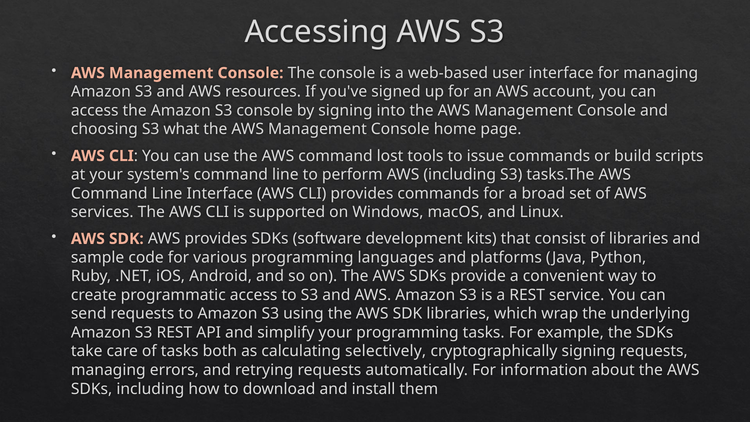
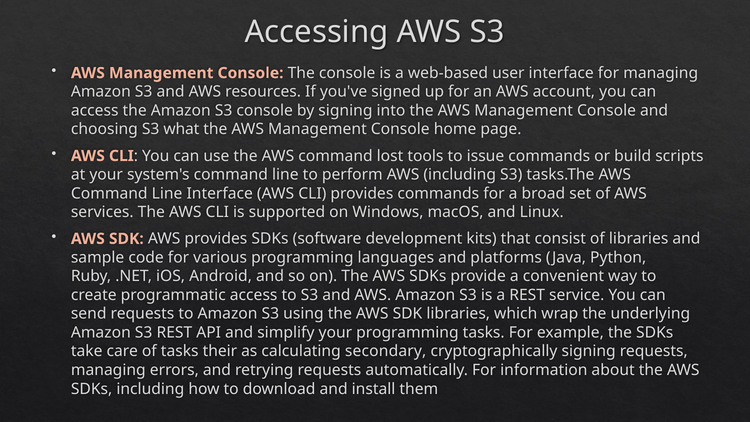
both: both -> their
selectively: selectively -> secondary
